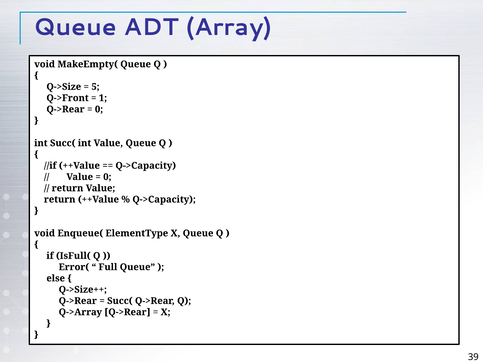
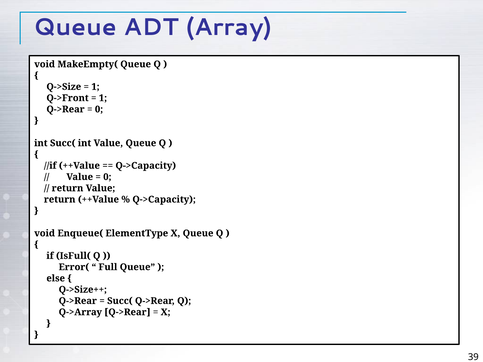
5 at (95, 87): 5 -> 1
